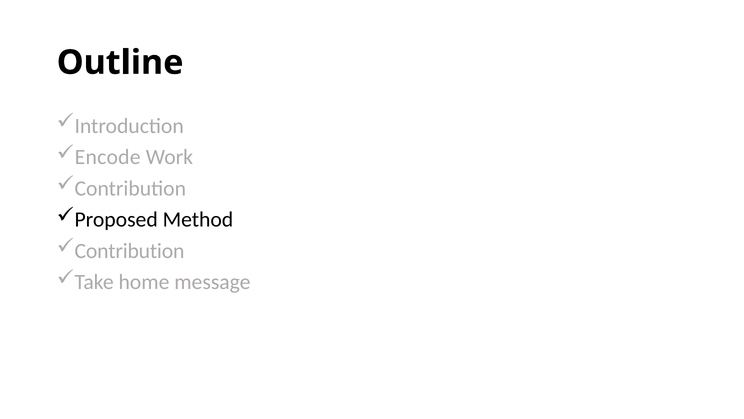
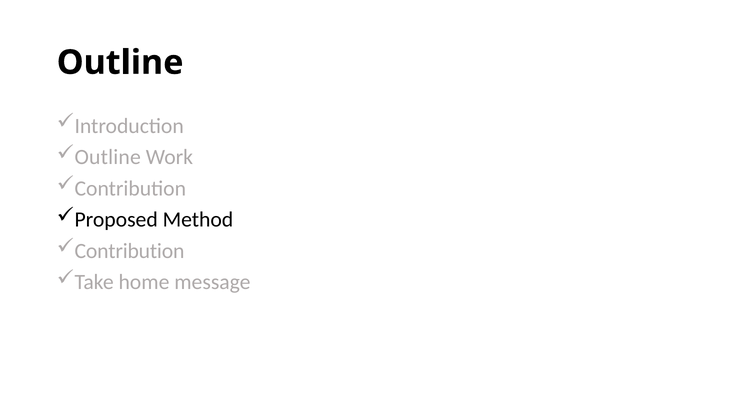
Encode at (108, 157): Encode -> Outline
